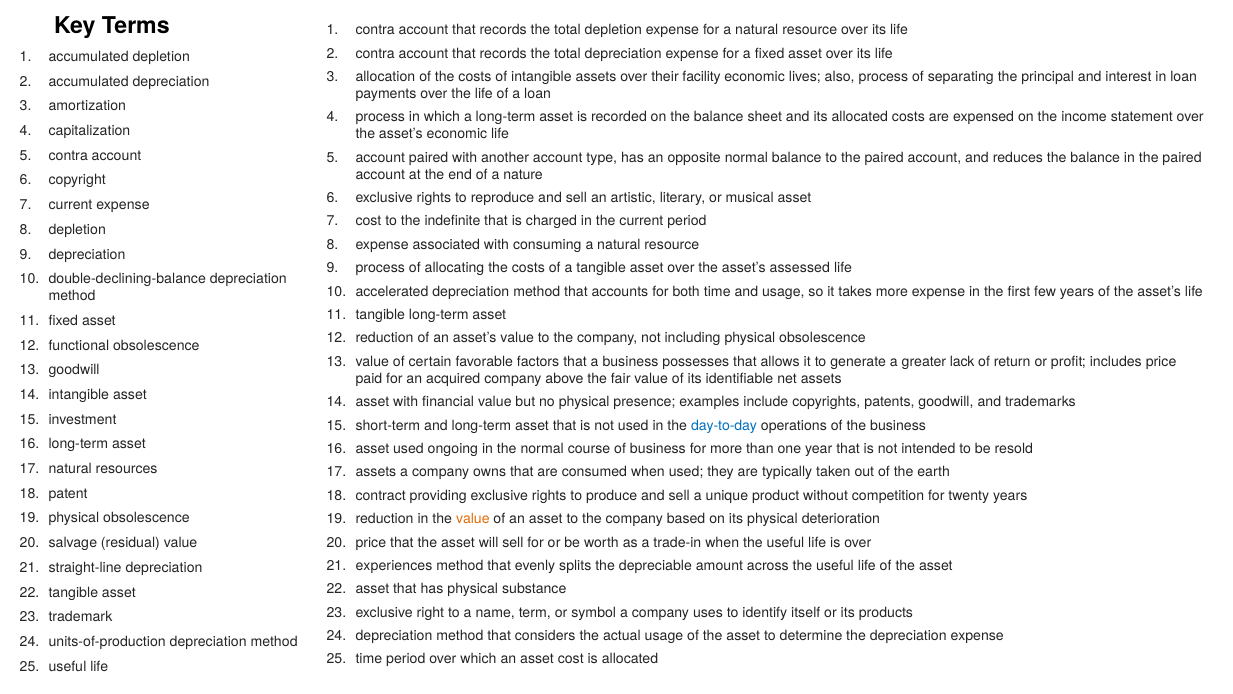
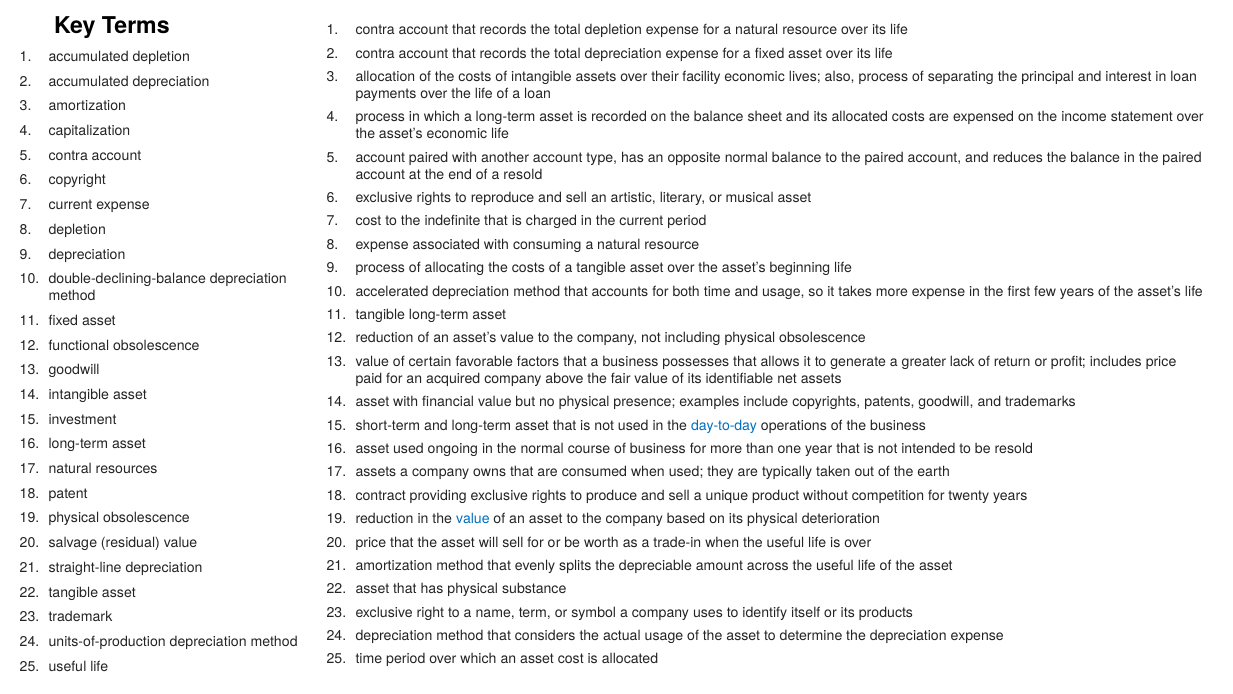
a nature: nature -> resold
assessed: assessed -> beginning
value at (473, 519) colour: orange -> blue
experiences at (394, 565): experiences -> amortization
